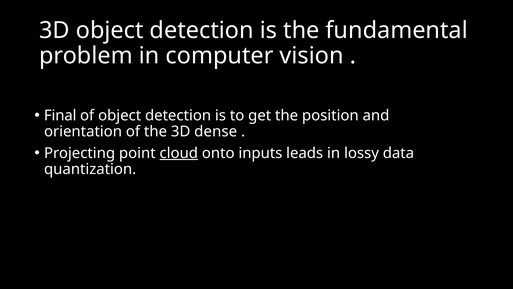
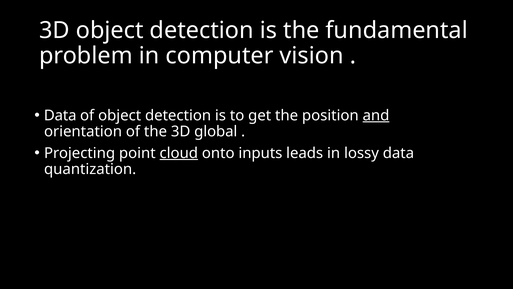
Final at (60, 115): Final -> Data
and underline: none -> present
dense: dense -> global
